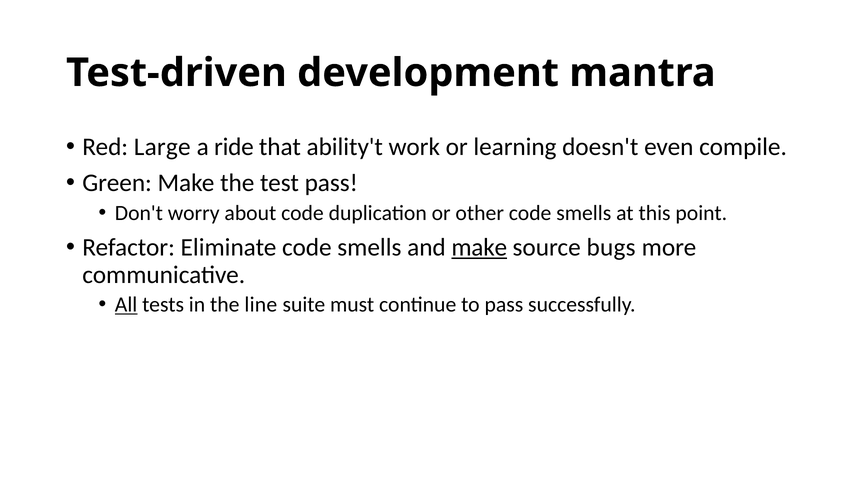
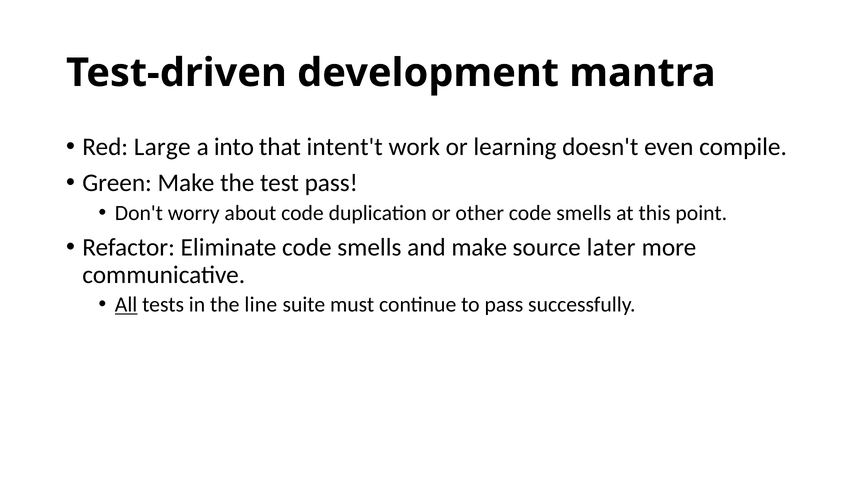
ride: ride -> into
ability't: ability't -> intent't
make at (479, 247) underline: present -> none
bugs: bugs -> later
